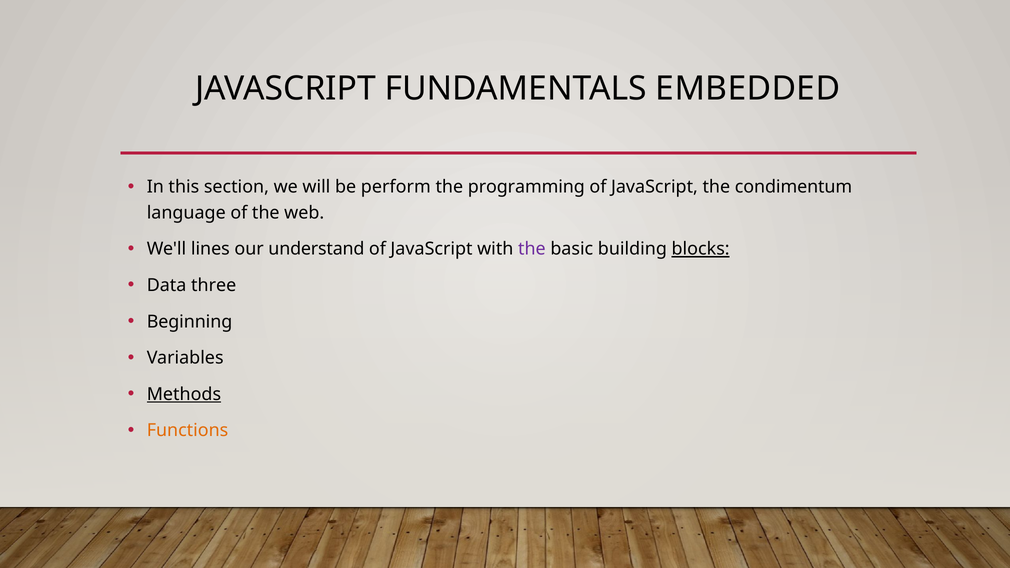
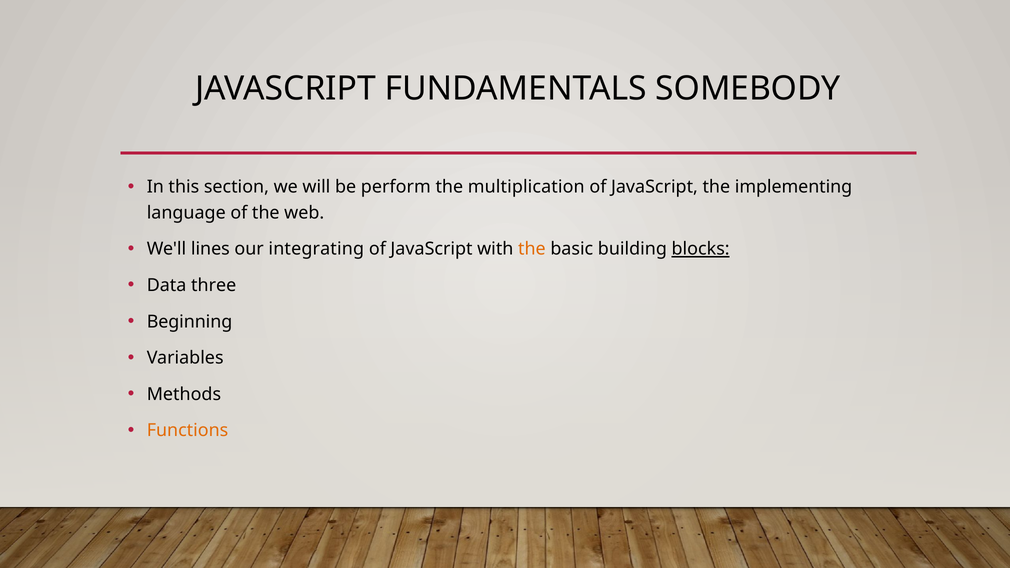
EMBEDDED: EMBEDDED -> SOMEBODY
programming: programming -> multiplication
condimentum: condimentum -> implementing
understand: understand -> integrating
the at (532, 249) colour: purple -> orange
Methods underline: present -> none
